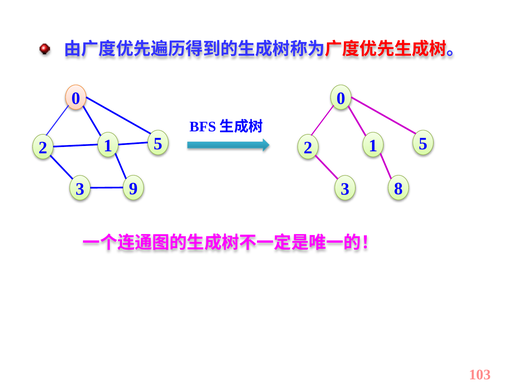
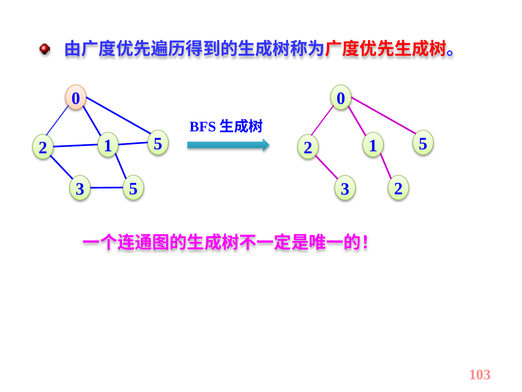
3 9: 9 -> 5
3 8: 8 -> 2
